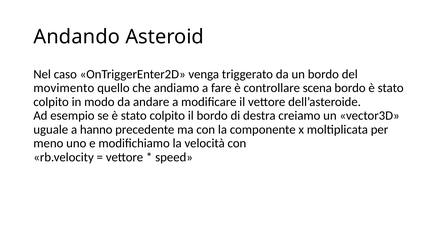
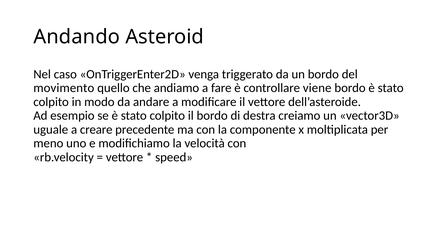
scena: scena -> viene
hanno: hanno -> creare
